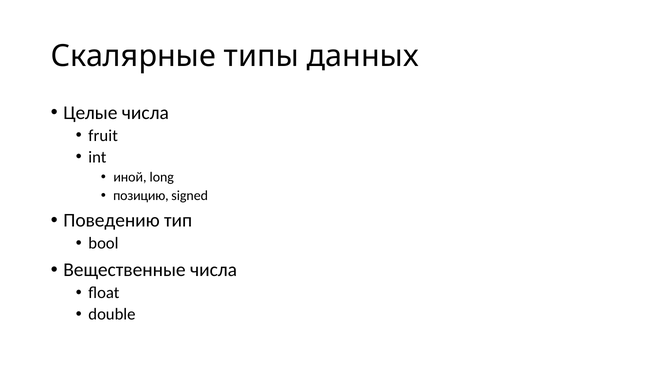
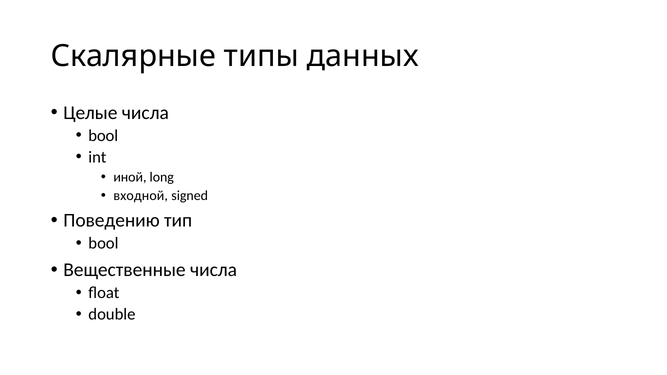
fruit at (103, 136): fruit -> bool
позицию: позицию -> входной
